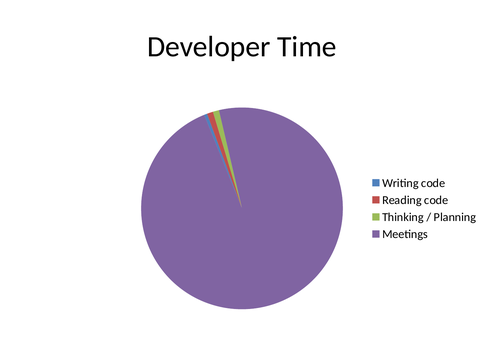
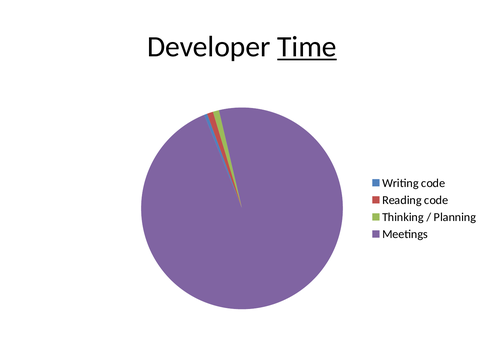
Time underline: none -> present
